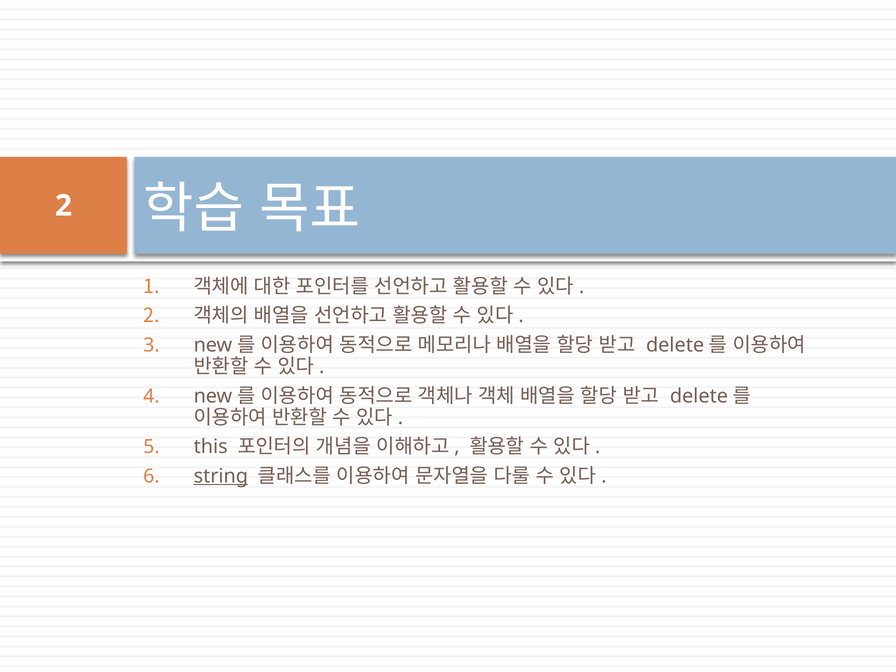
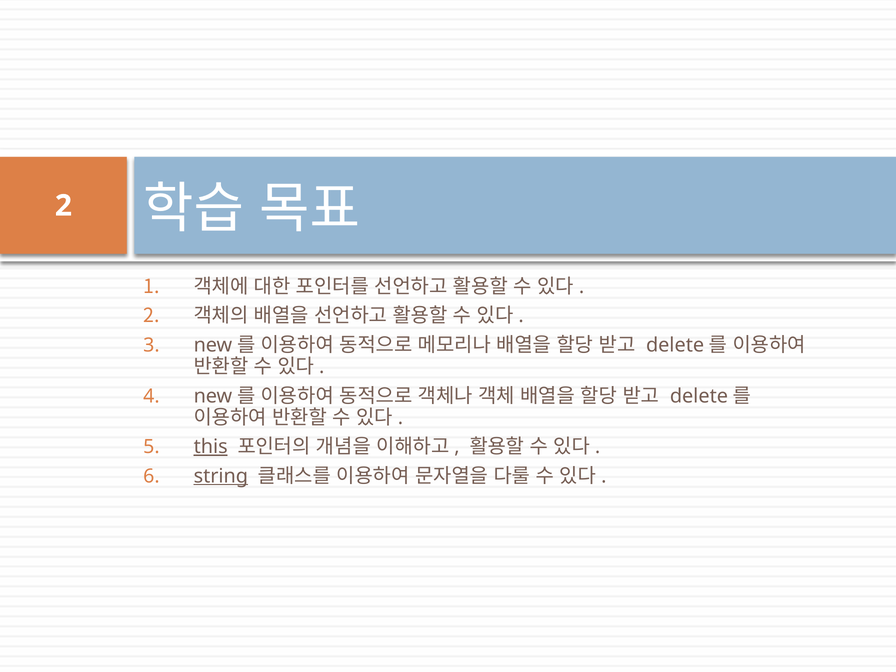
this underline: none -> present
